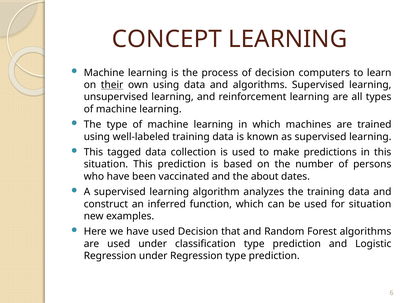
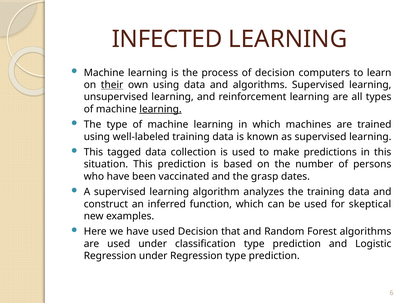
CONCEPT: CONCEPT -> INFECTED
learning at (161, 109) underline: none -> present
about: about -> grasp
for situation: situation -> skeptical
